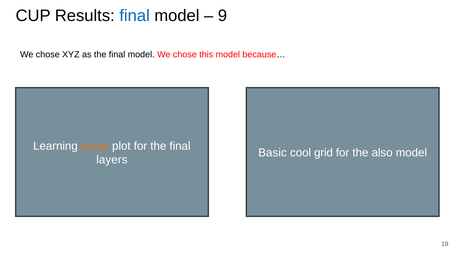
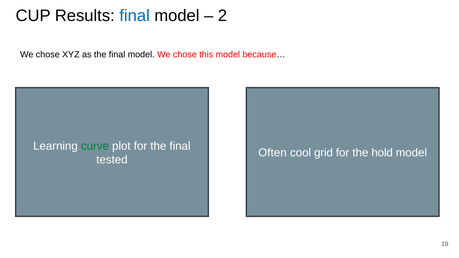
9: 9 -> 2
curve colour: orange -> green
Basic: Basic -> Often
also: also -> hold
layers: layers -> tested
